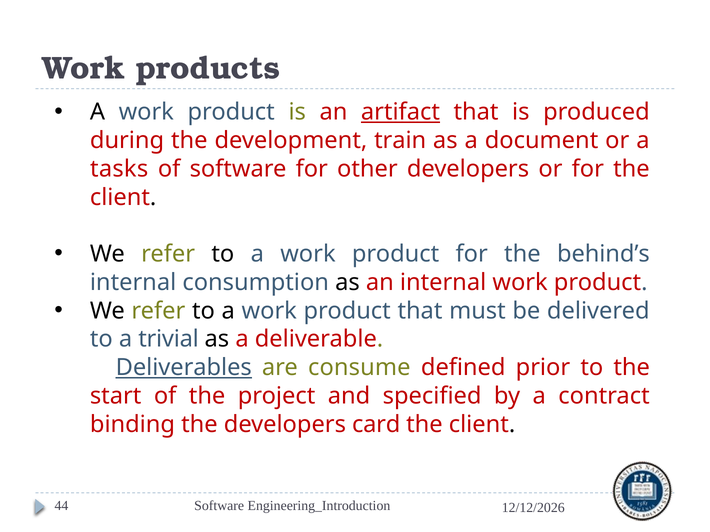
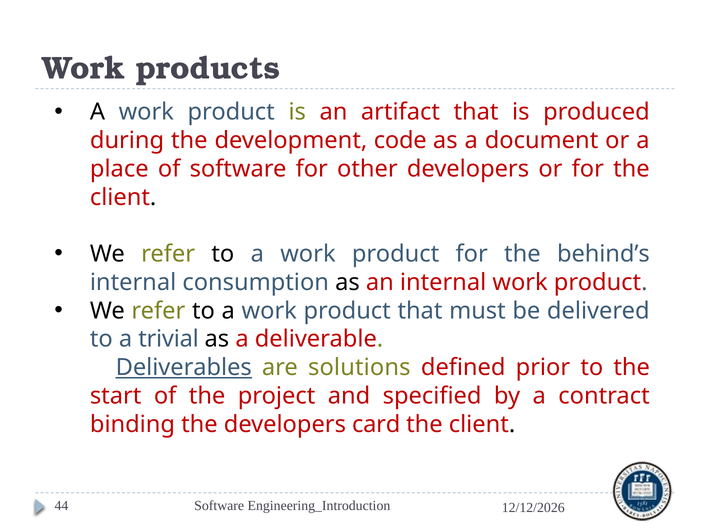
artifact underline: present -> none
train: train -> code
tasks: tasks -> place
consume: consume -> solutions
